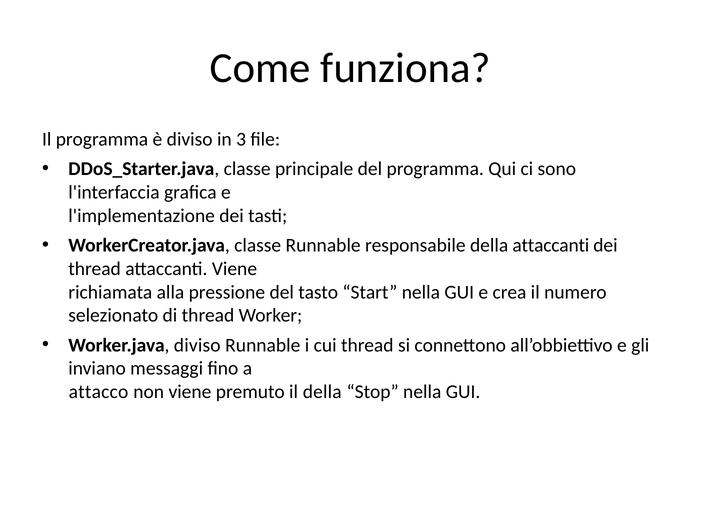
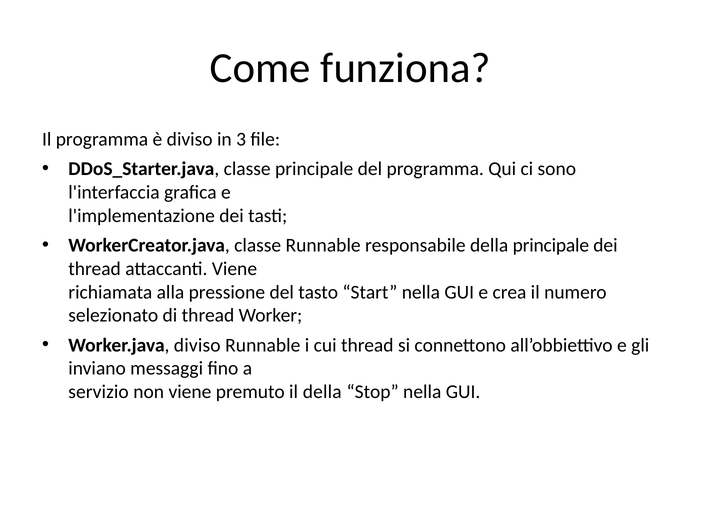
della attaccanti: attaccanti -> principale
attacco: attacco -> servizio
